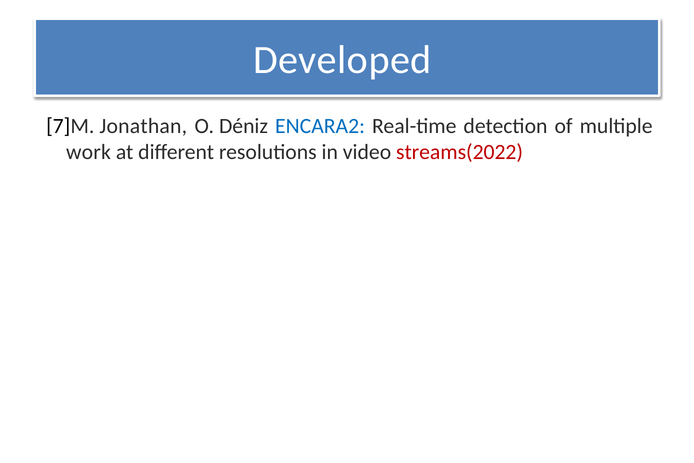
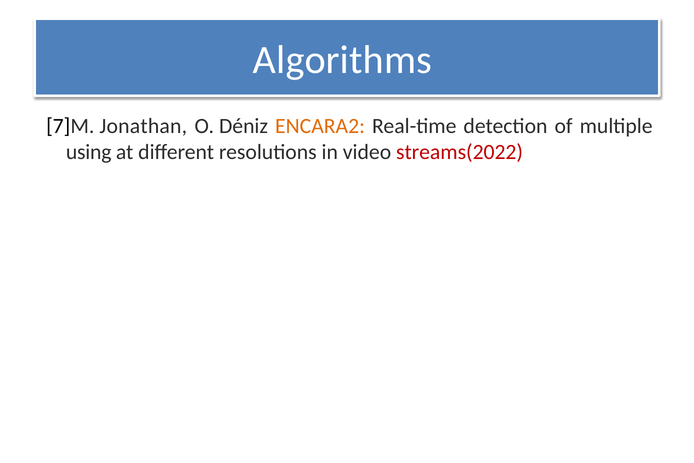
Developed: Developed -> Algorithms
ENCARA2 colour: blue -> orange
work: work -> using
